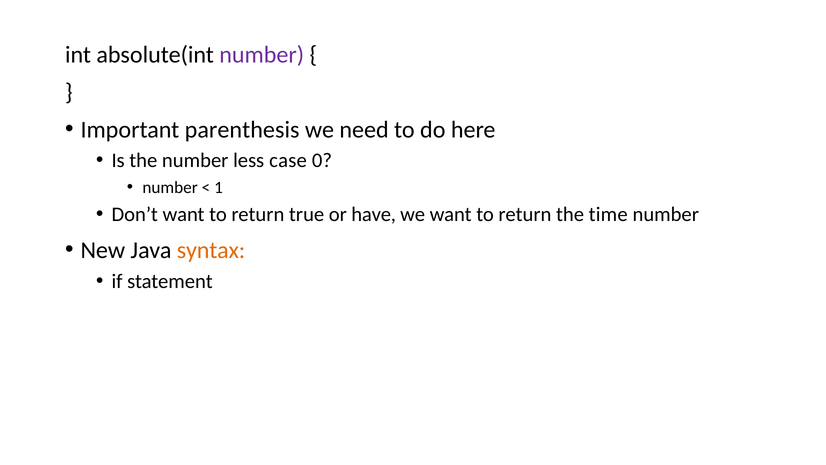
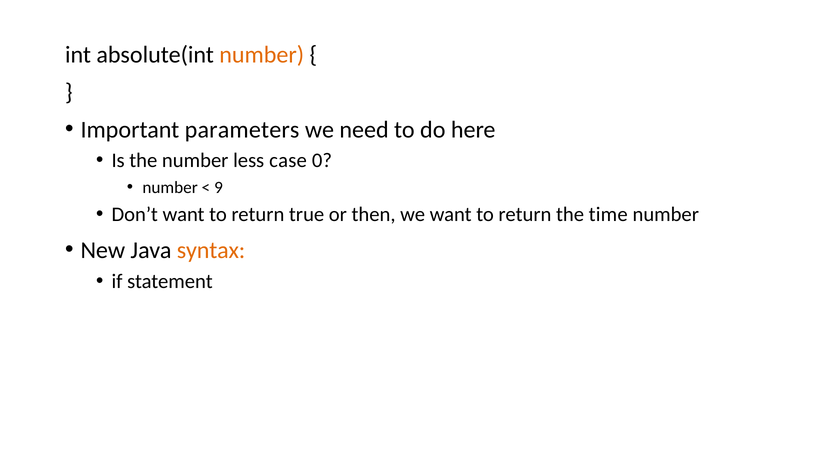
number at (262, 55) colour: purple -> orange
parenthesis: parenthesis -> parameters
1: 1 -> 9
have: have -> then
